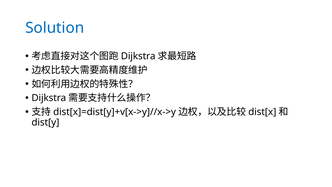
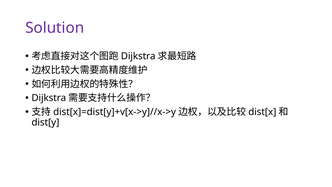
Solution colour: blue -> purple
